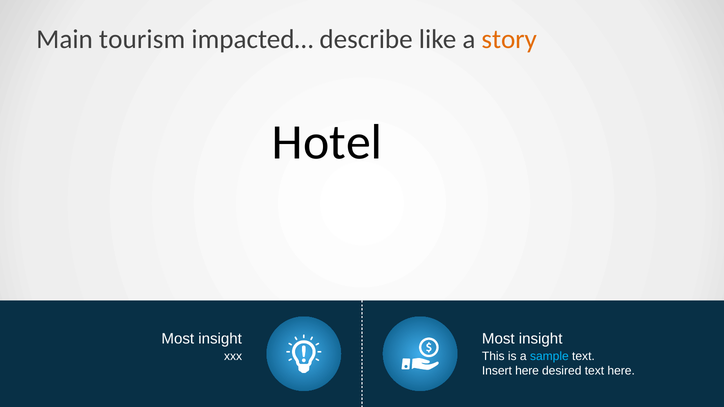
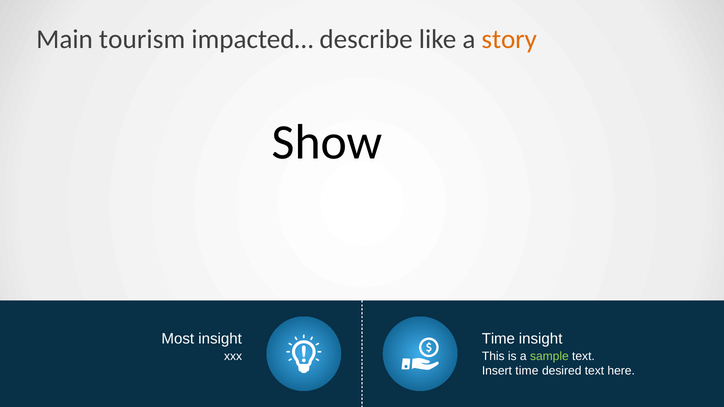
Hotel: Hotel -> Show
insight Most: Most -> Time
sample colour: light blue -> light green
Insert here: here -> time
